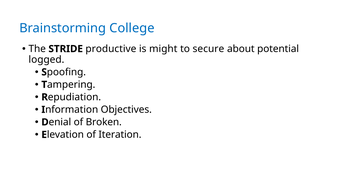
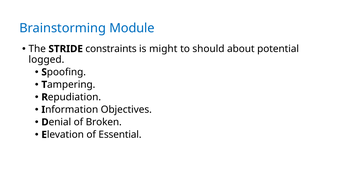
College: College -> Module
productive: productive -> constraints
secure: secure -> should
Iteration: Iteration -> Essential
